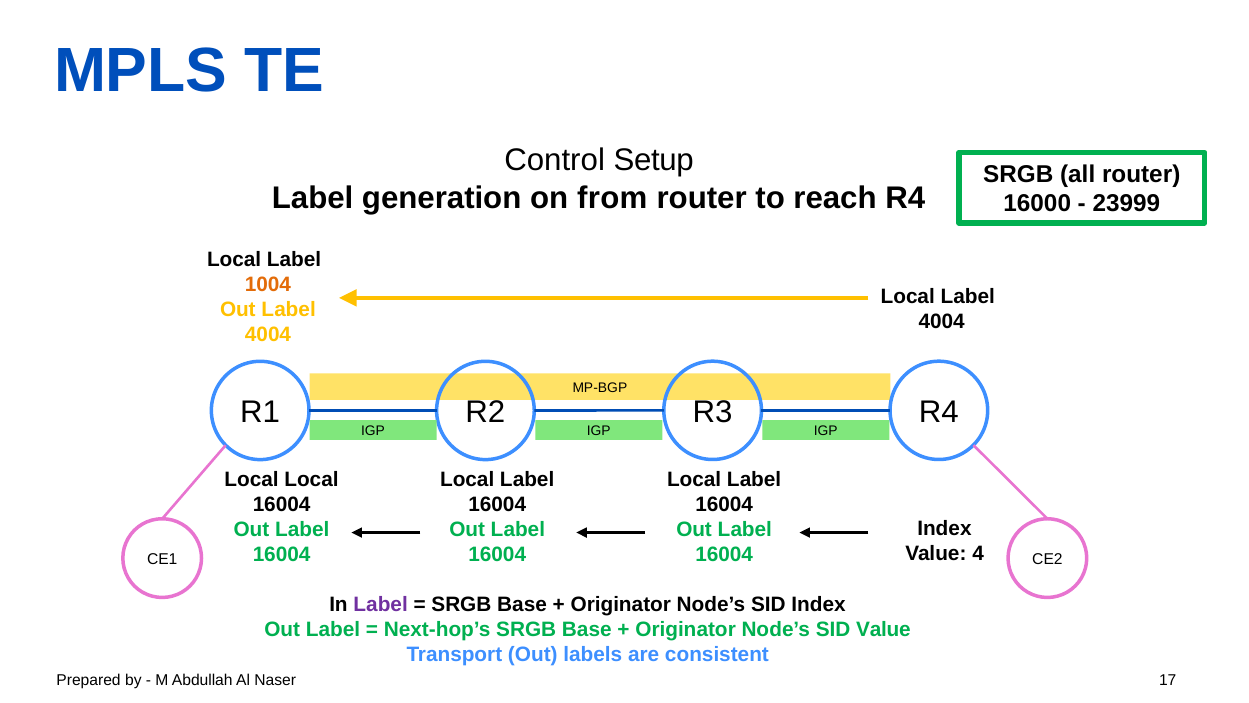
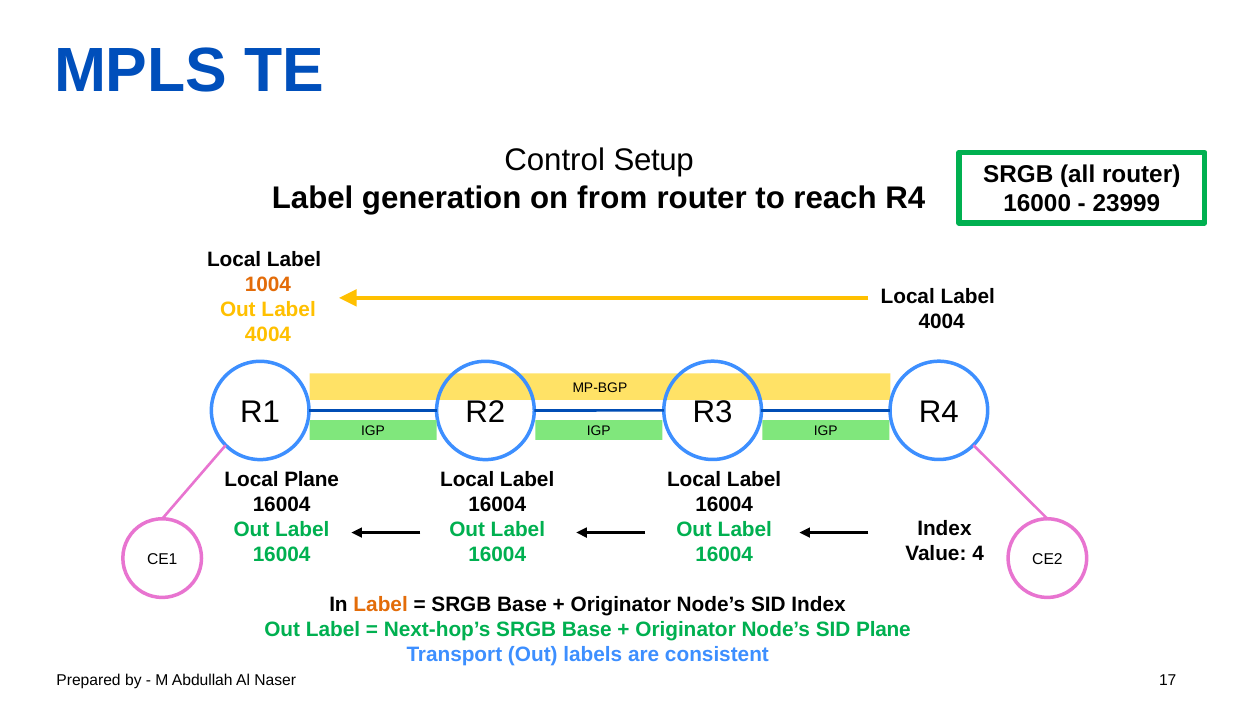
Local Local: Local -> Plane
Label at (381, 604) colour: purple -> orange
SID Value: Value -> Plane
